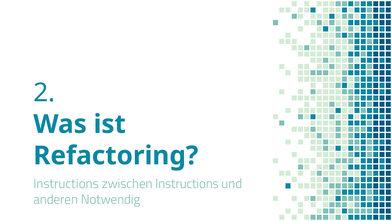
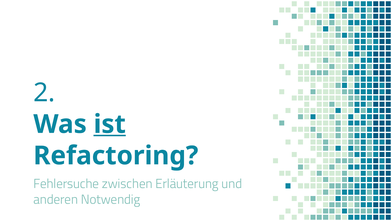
ist underline: none -> present
Instructions at (66, 183): Instructions -> Fehlersuche
zwischen Instructions: Instructions -> Erläuterung
